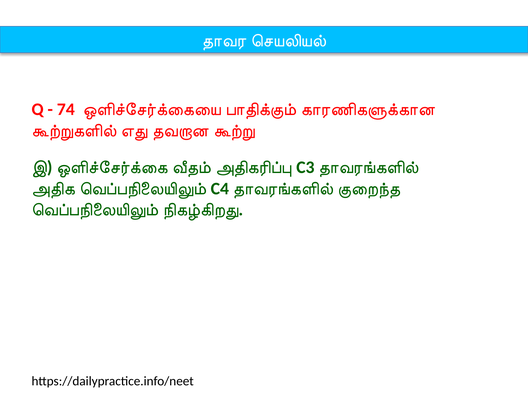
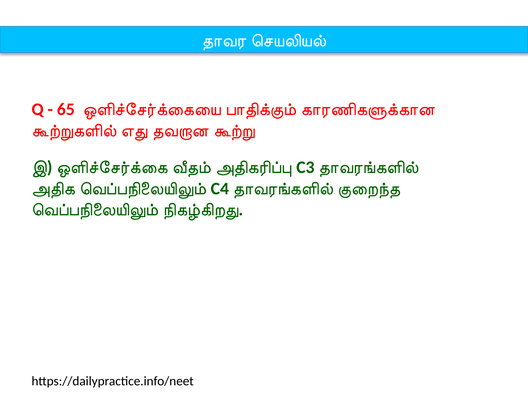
74: 74 -> 65
